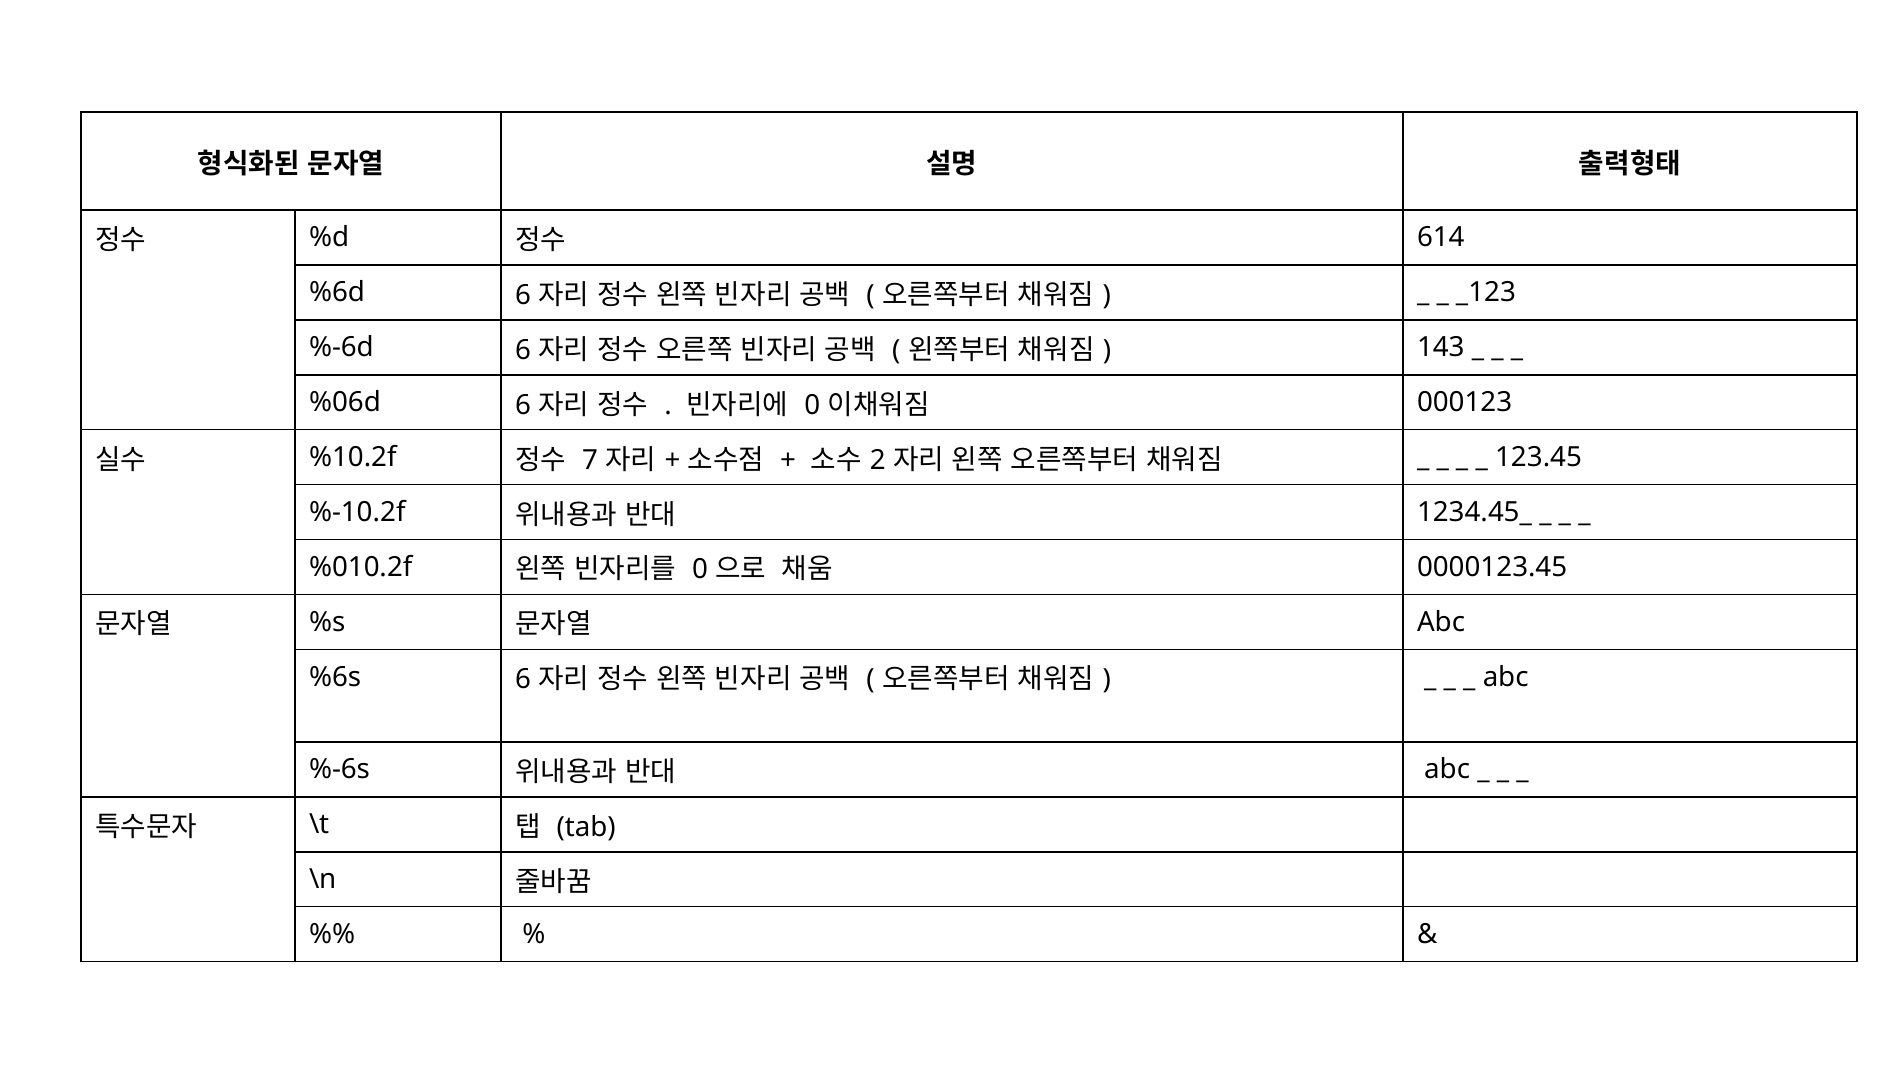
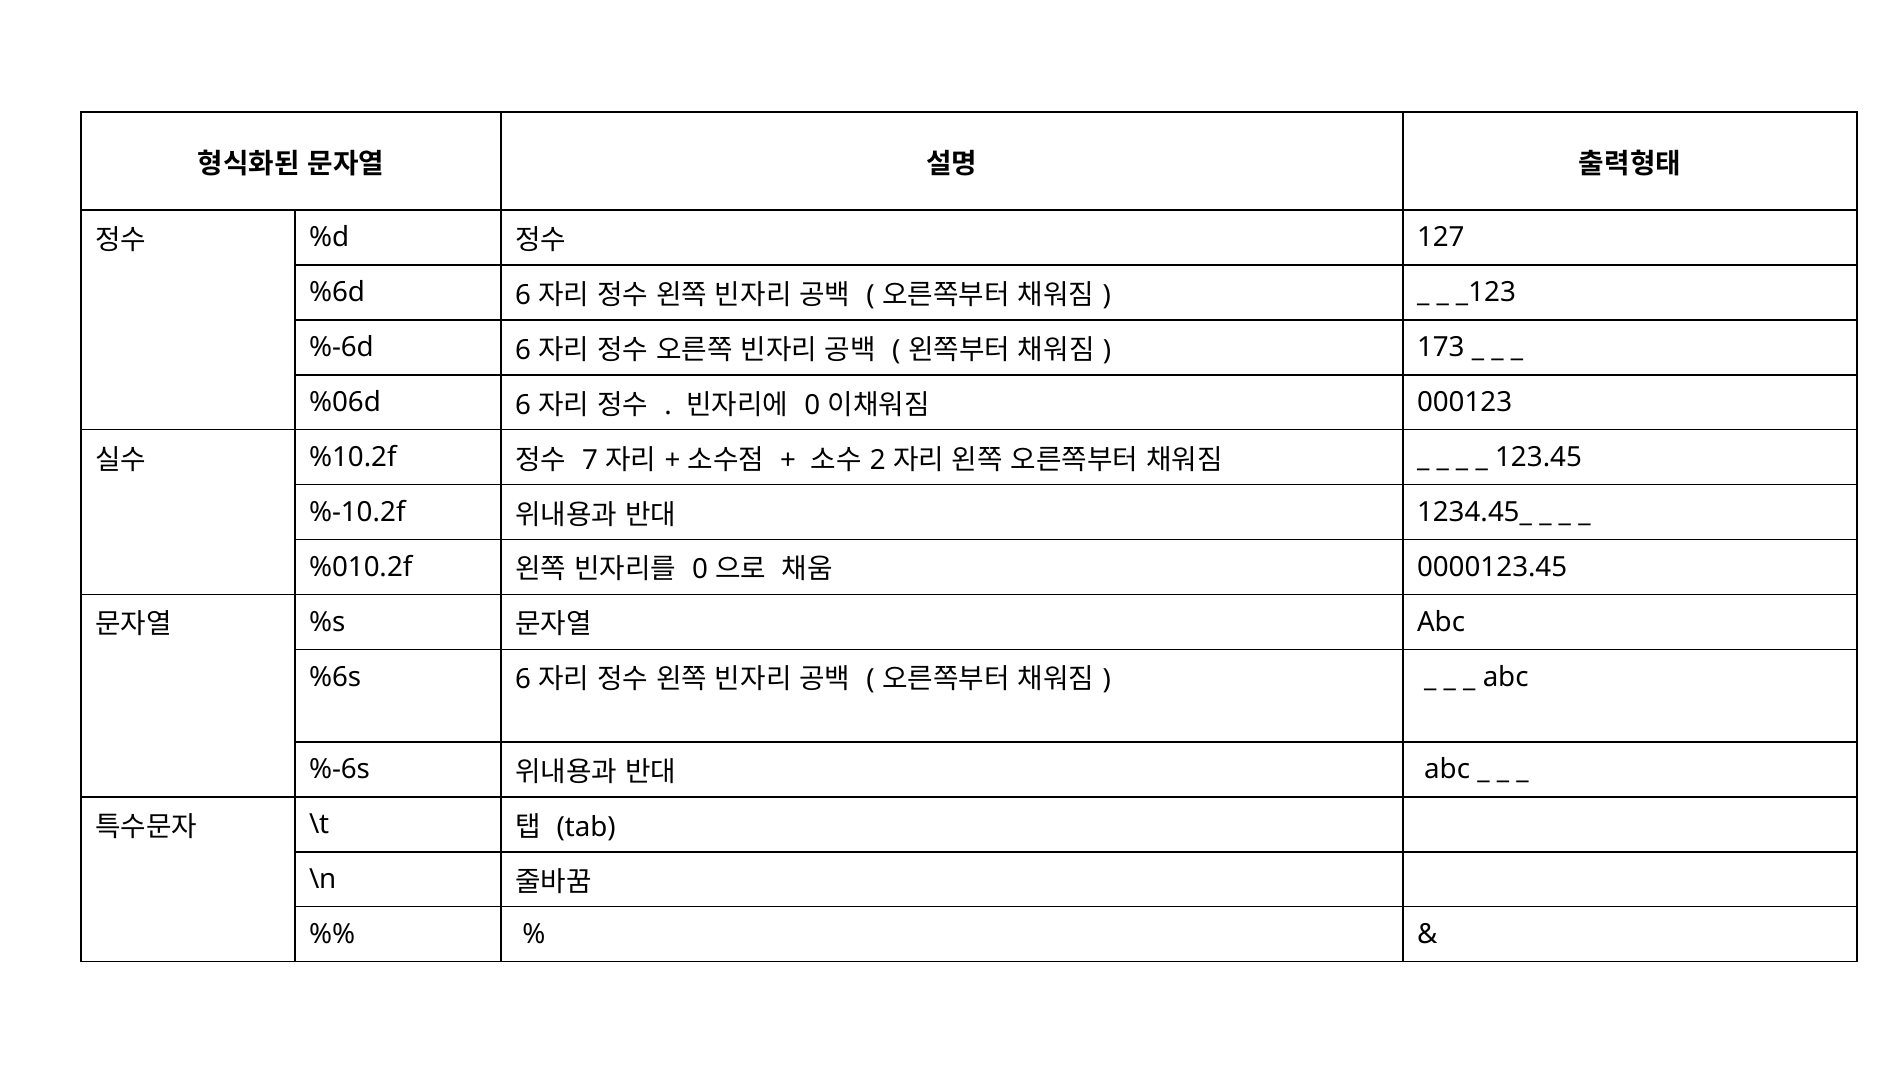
614: 614 -> 127
143: 143 -> 173
